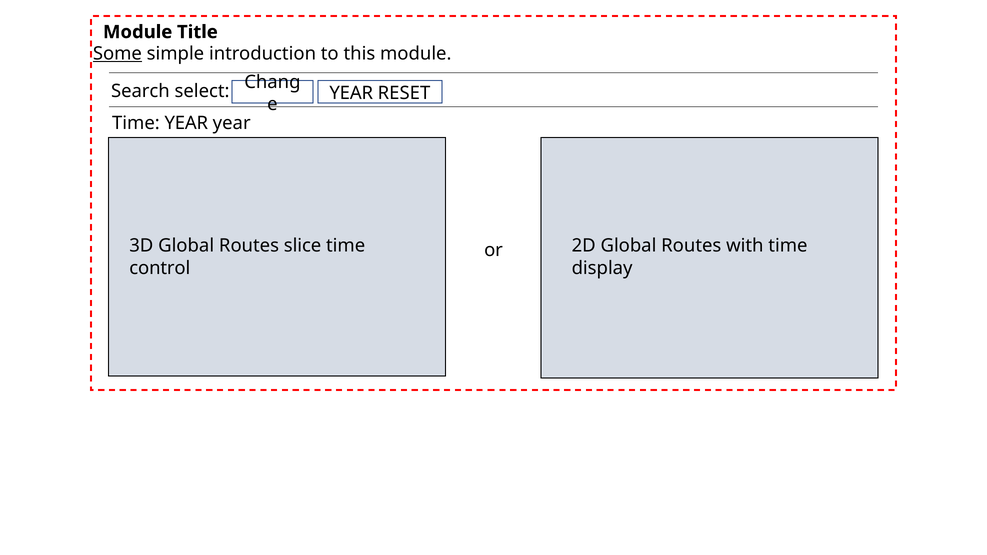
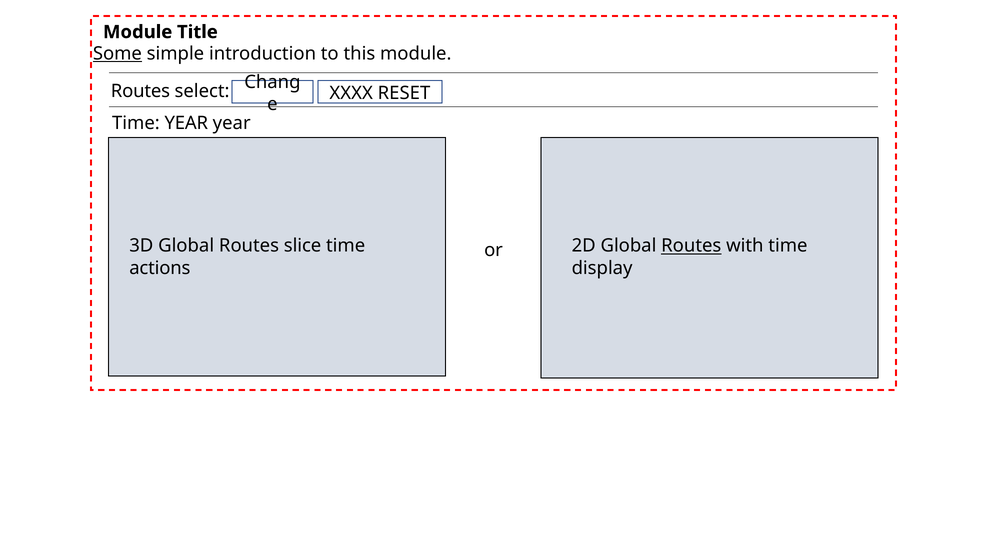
Search at (140, 91): Search -> Routes
YEAR at (351, 93): YEAR -> XXXX
Routes at (691, 246) underline: none -> present
control: control -> actions
